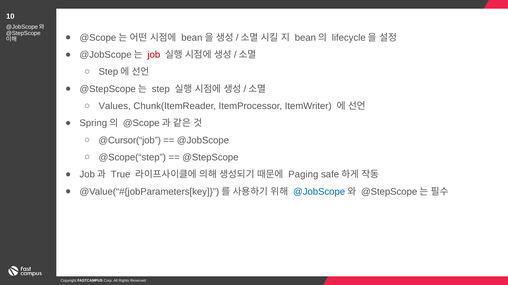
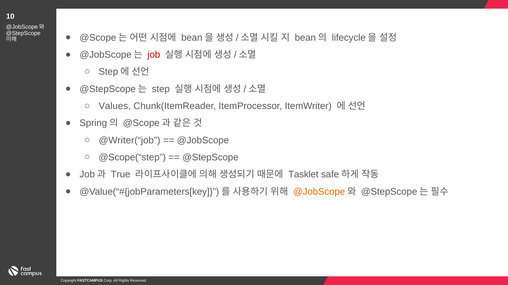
@Cursor(“job: @Cursor(“job -> @Writer(“job
Paging: Paging -> Tasklet
@JobScope at (319, 192) colour: blue -> orange
